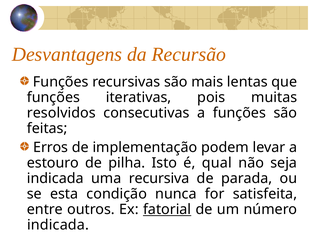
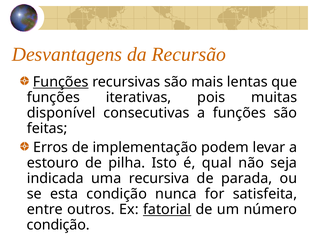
Funções at (61, 82) underline: none -> present
resolvidos: resolvidos -> disponível
indicada at (58, 225): indicada -> condição
